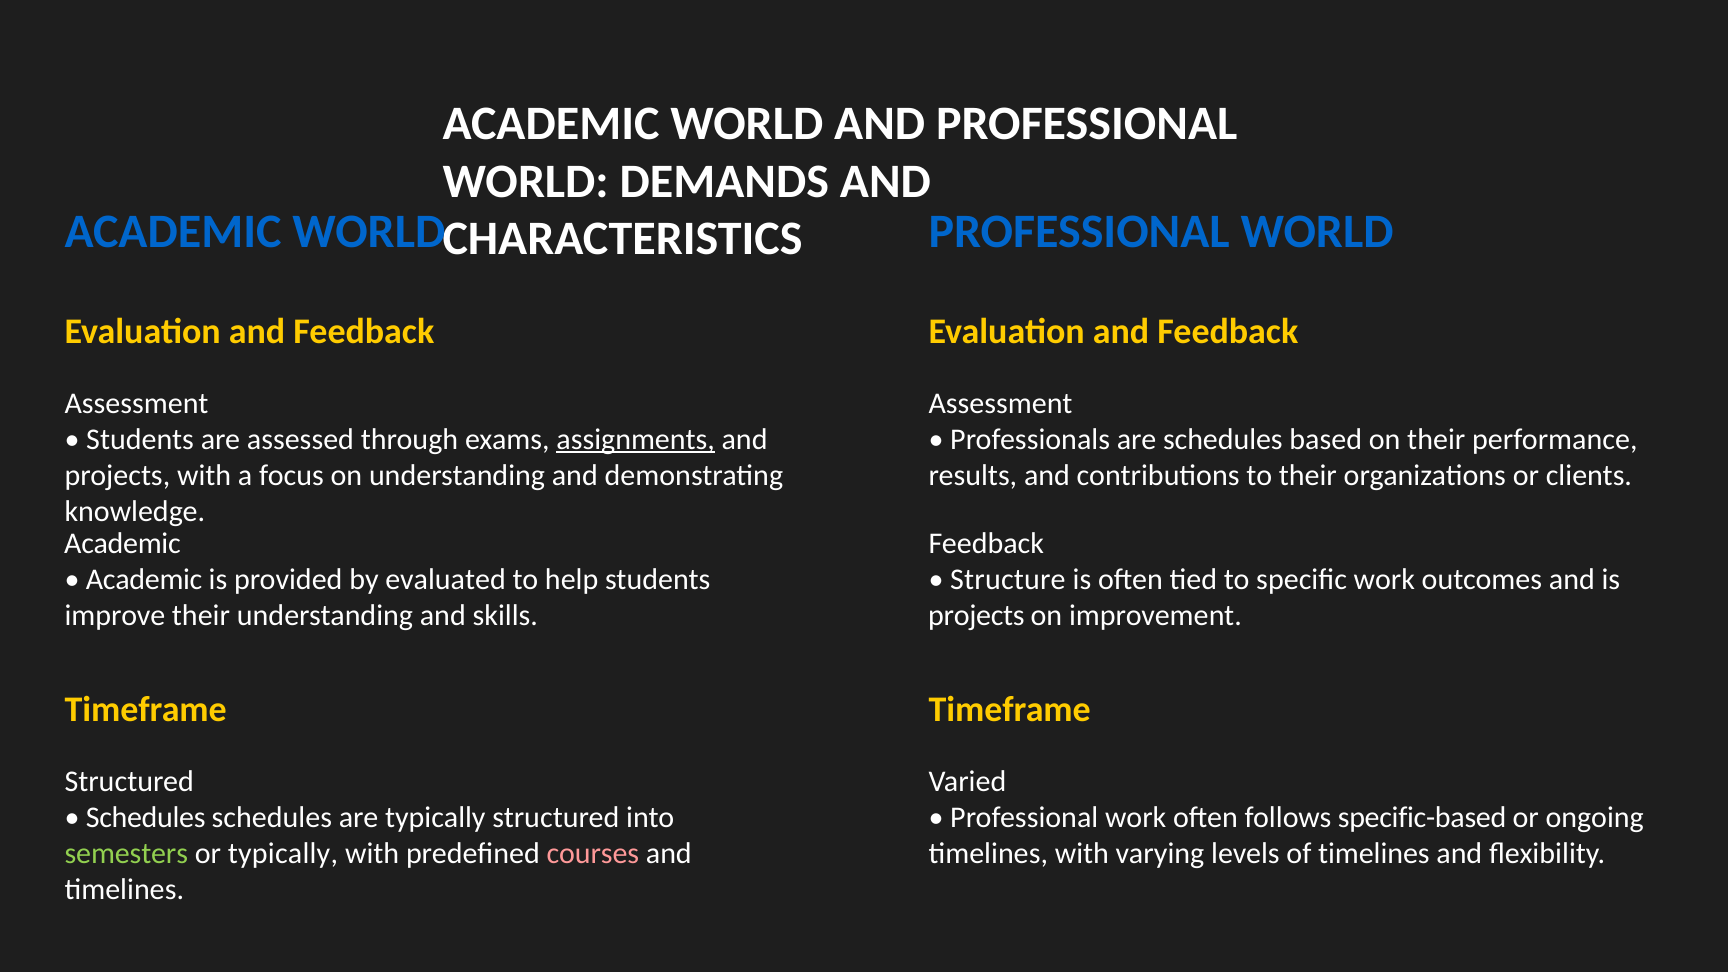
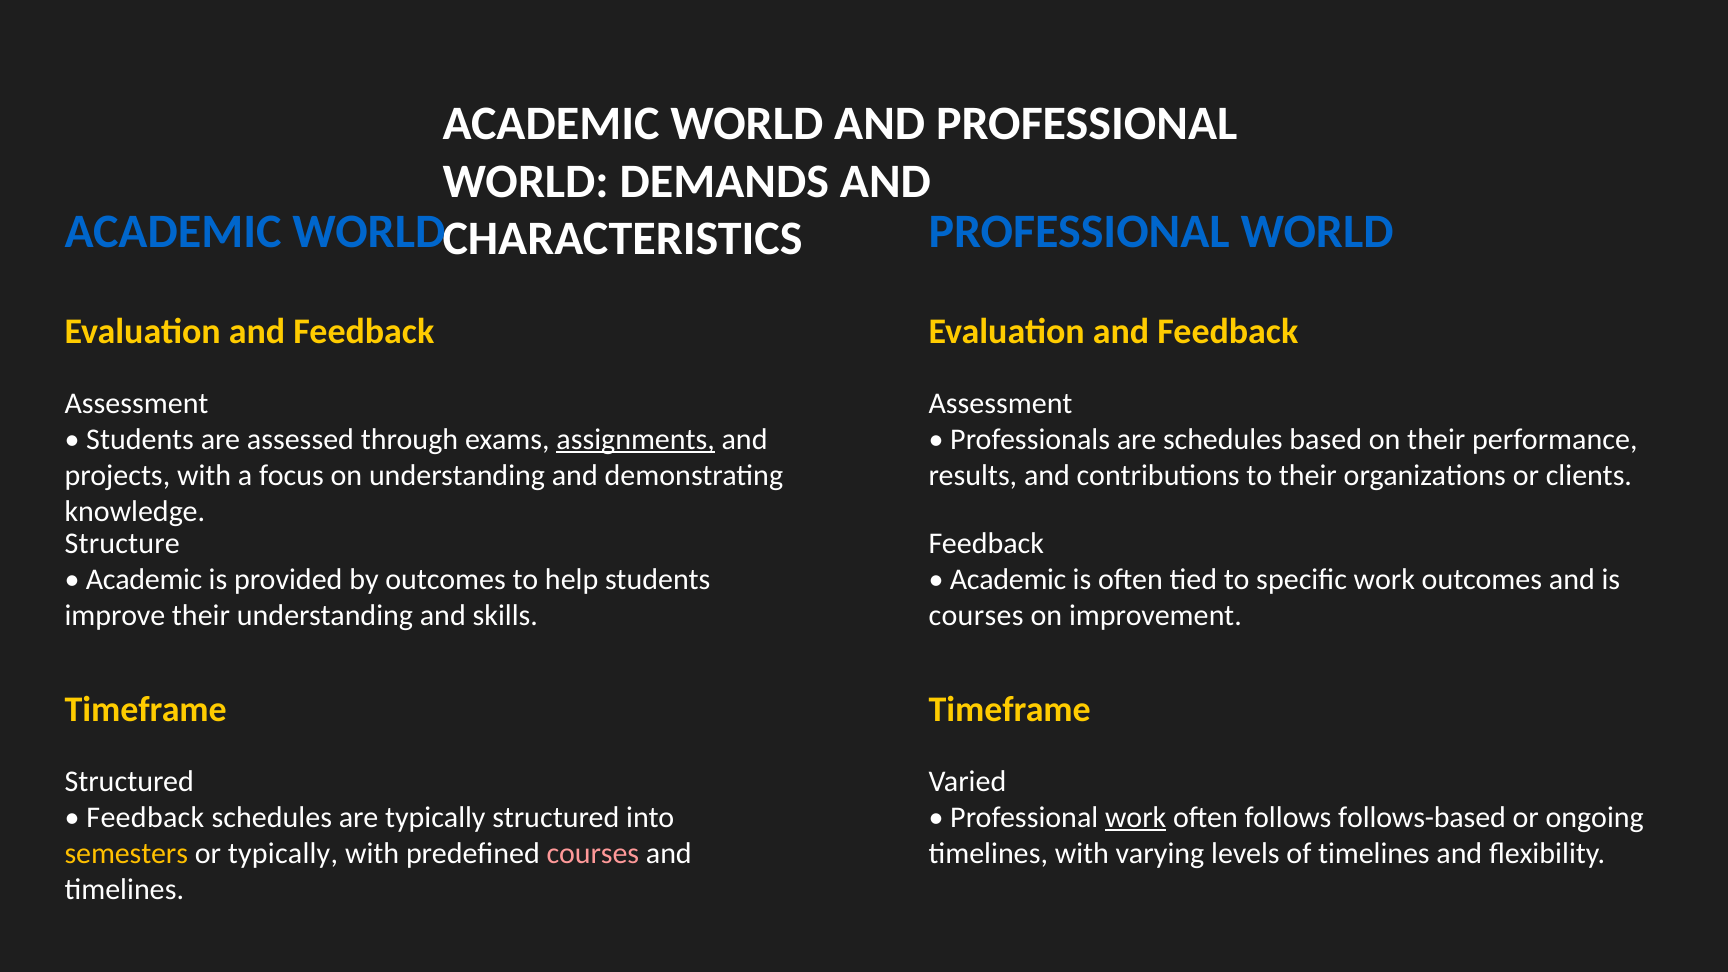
Academic at (122, 544): Academic -> Structure
by evaluated: evaluated -> outcomes
Structure at (1008, 580): Structure -> Academic
projects at (976, 616): projects -> courses
Schedules at (146, 817): Schedules -> Feedback
work at (1136, 817) underline: none -> present
specific-based: specific-based -> follows-based
semesters colour: light green -> yellow
